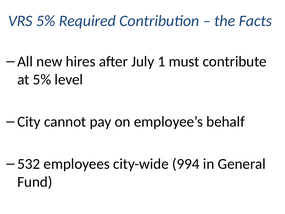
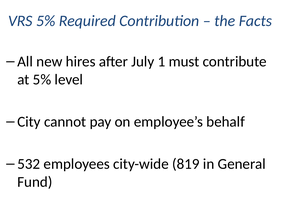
994: 994 -> 819
